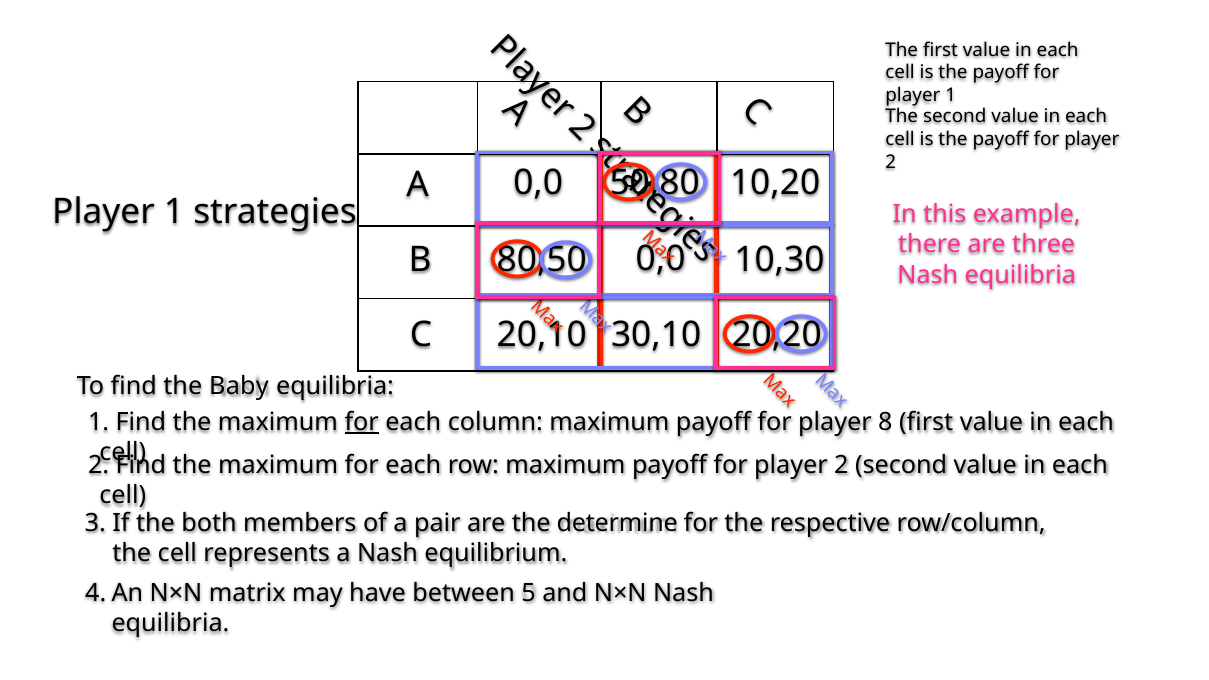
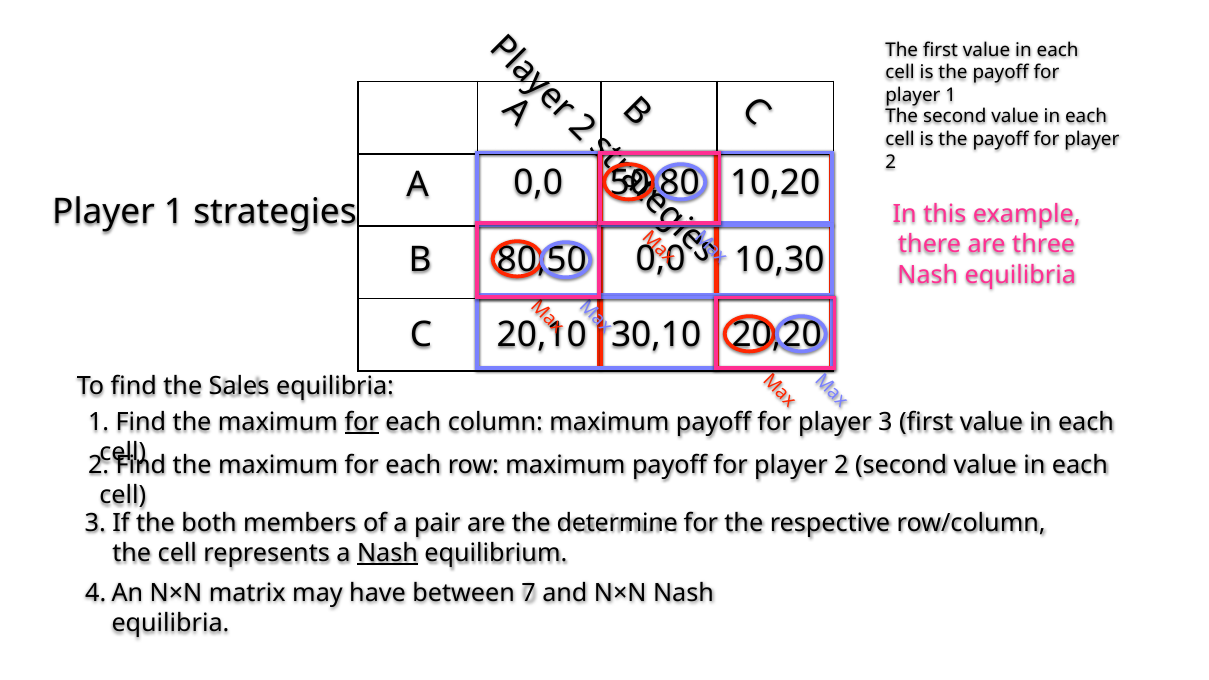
Baby: Baby -> Sales
8 at (885, 422): 8 -> 3
Nash at (388, 553) underline: none -> present
5: 5 -> 7
